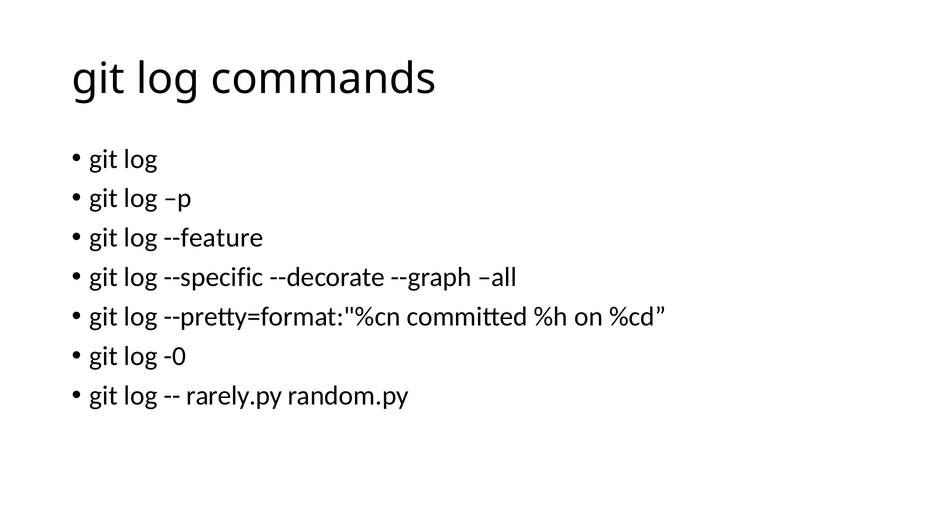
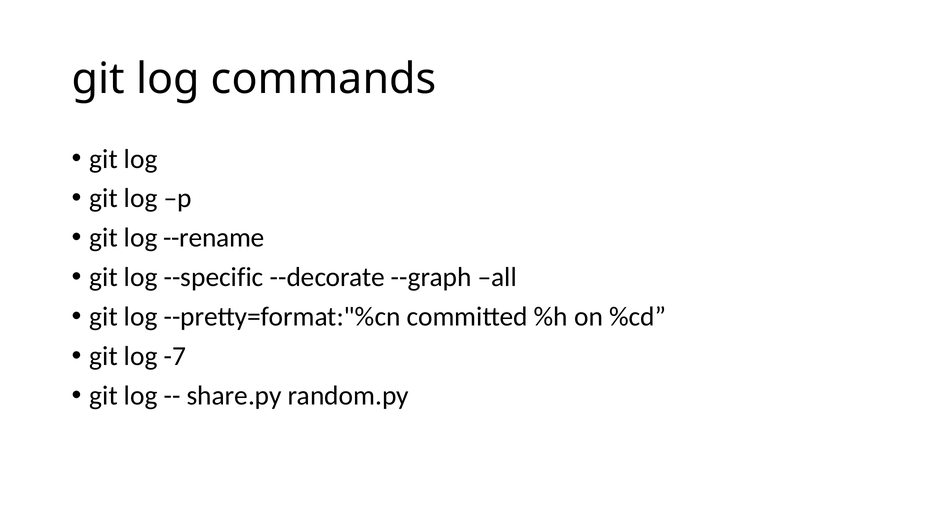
--feature: --feature -> --rename
-0: -0 -> -7
rarely.py: rarely.py -> share.py
